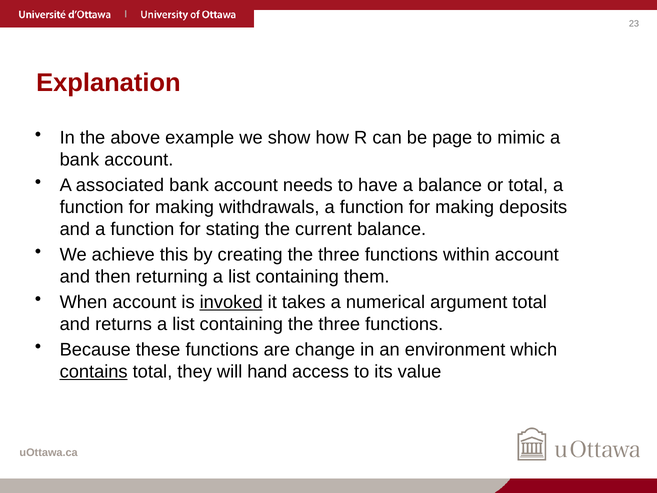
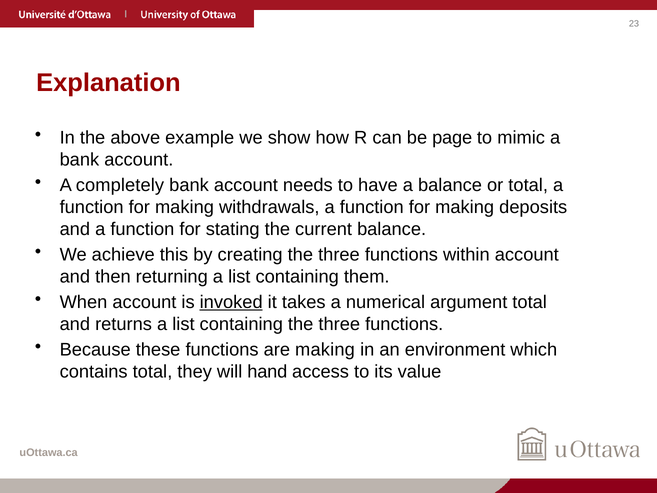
associated: associated -> completely
are change: change -> making
contains underline: present -> none
